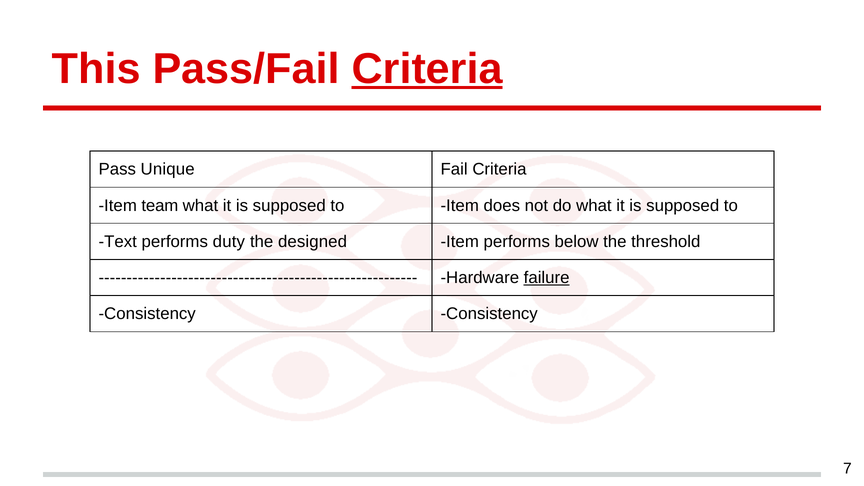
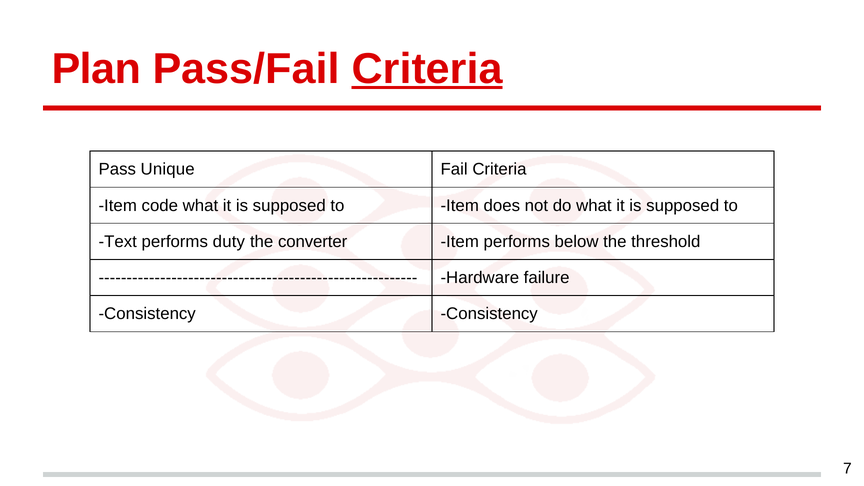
This: This -> Plan
team: team -> code
designed: designed -> converter
failure underline: present -> none
